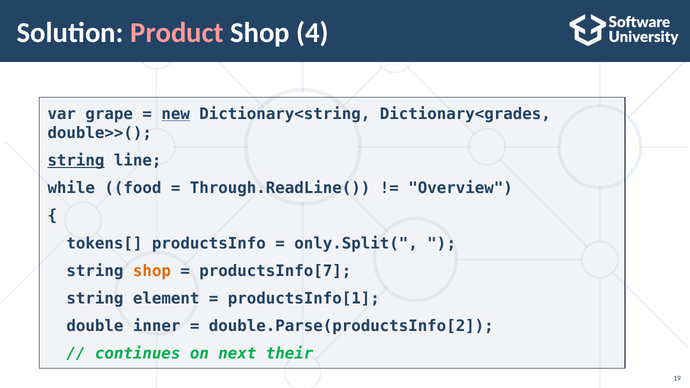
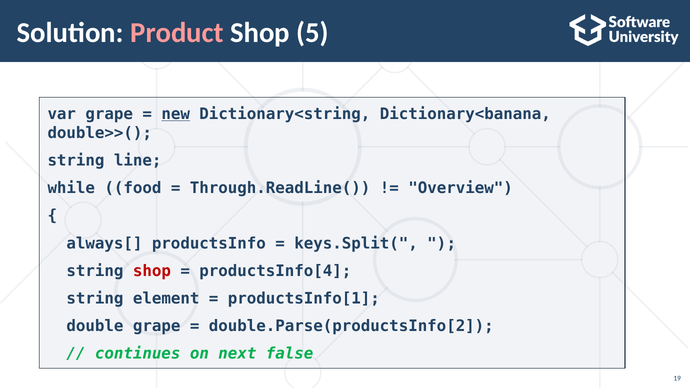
4: 4 -> 5
Dictionary<grades: Dictionary<grades -> Dictionary<banana
string at (76, 161) underline: present -> none
tokens[: tokens[ -> always[
only.Split(: only.Split( -> keys.Split(
shop at (152, 271) colour: orange -> red
productsInfo[7: productsInfo[7 -> productsInfo[4
double inner: inner -> grape
their: their -> false
